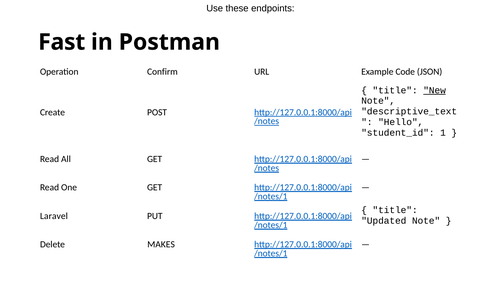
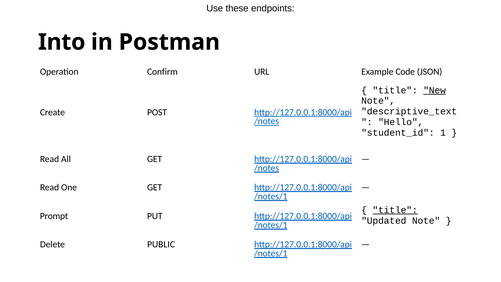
Fast: Fast -> Into
title at (395, 210) underline: none -> present
Laravel: Laravel -> Prompt
MAKES: MAKES -> PUBLIC
